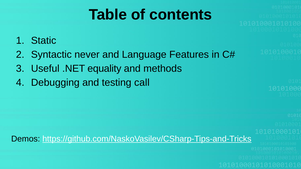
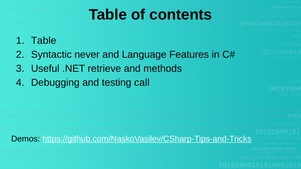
Static at (44, 41): Static -> Table
equality: equality -> retrieve
